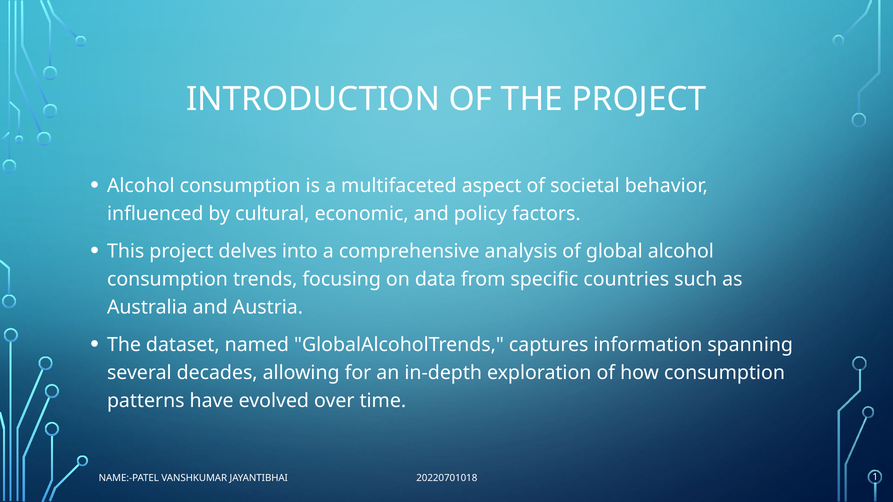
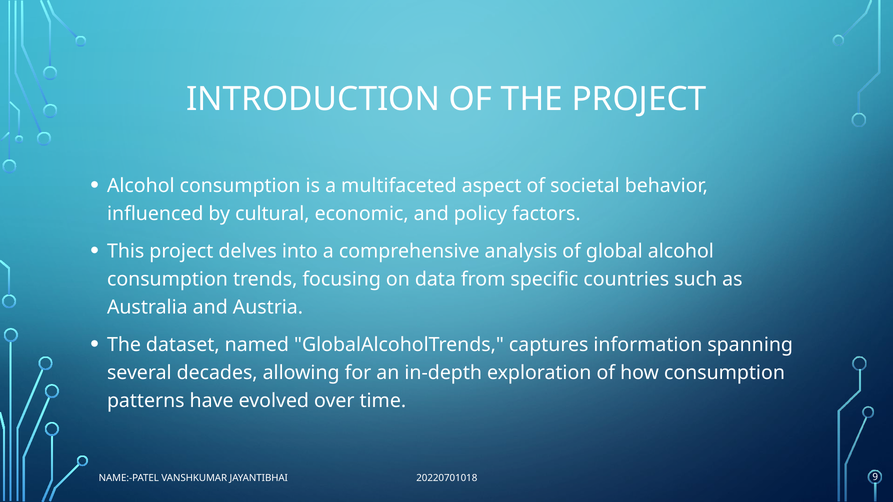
1: 1 -> 9
